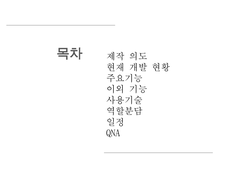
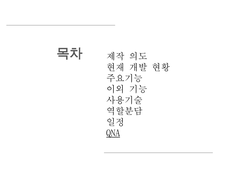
QNA underline: none -> present
